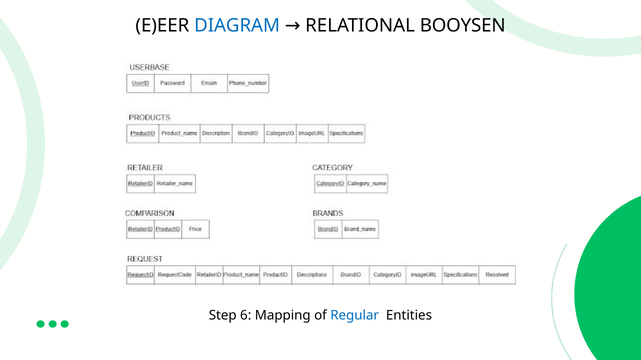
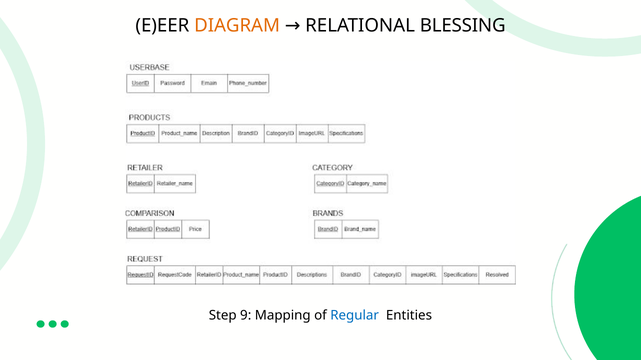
DIAGRAM colour: blue -> orange
BOOYSEN: BOOYSEN -> BLESSING
6: 6 -> 9
